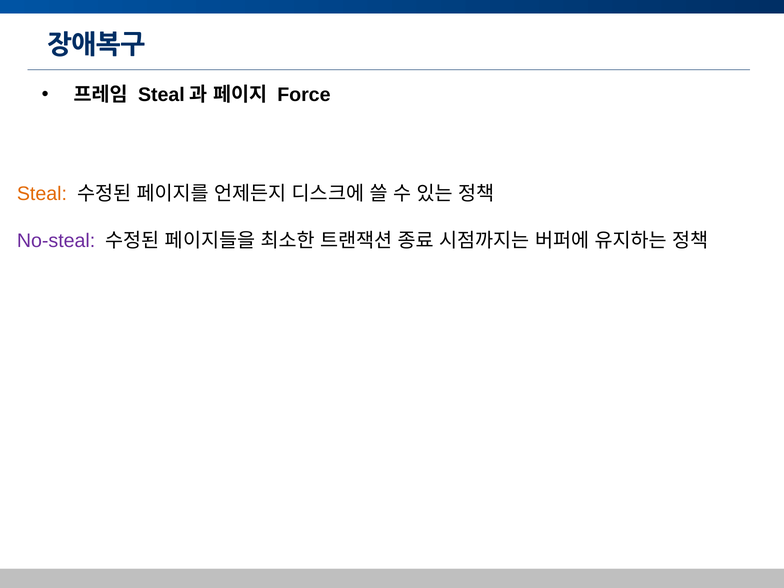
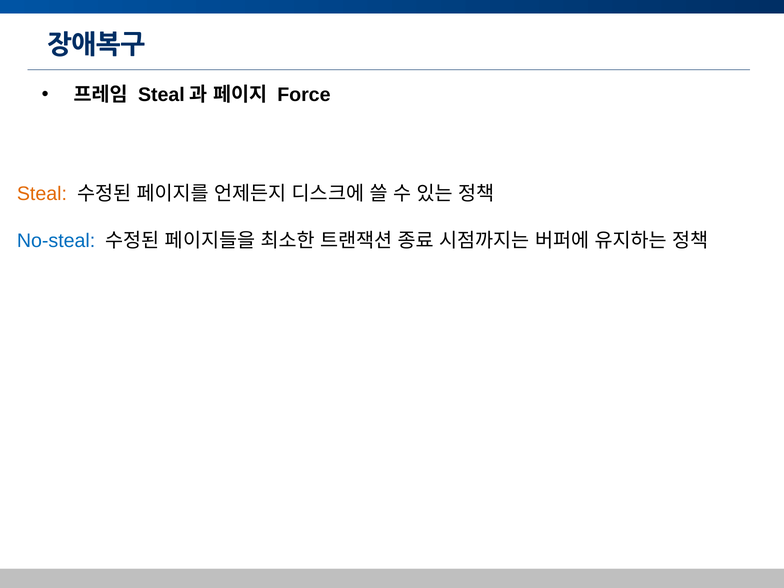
No-steal colour: purple -> blue
